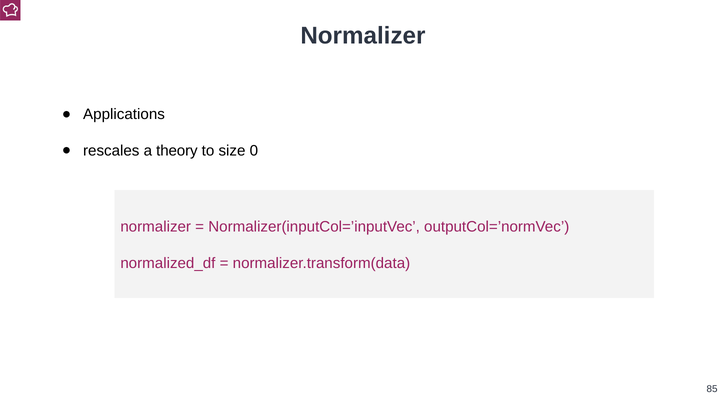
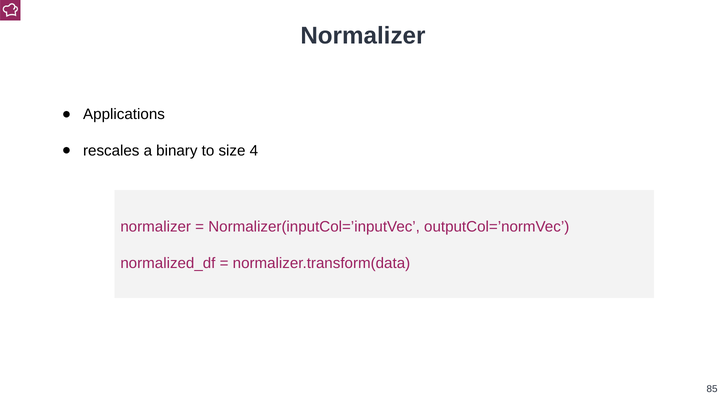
theory: theory -> binary
0: 0 -> 4
